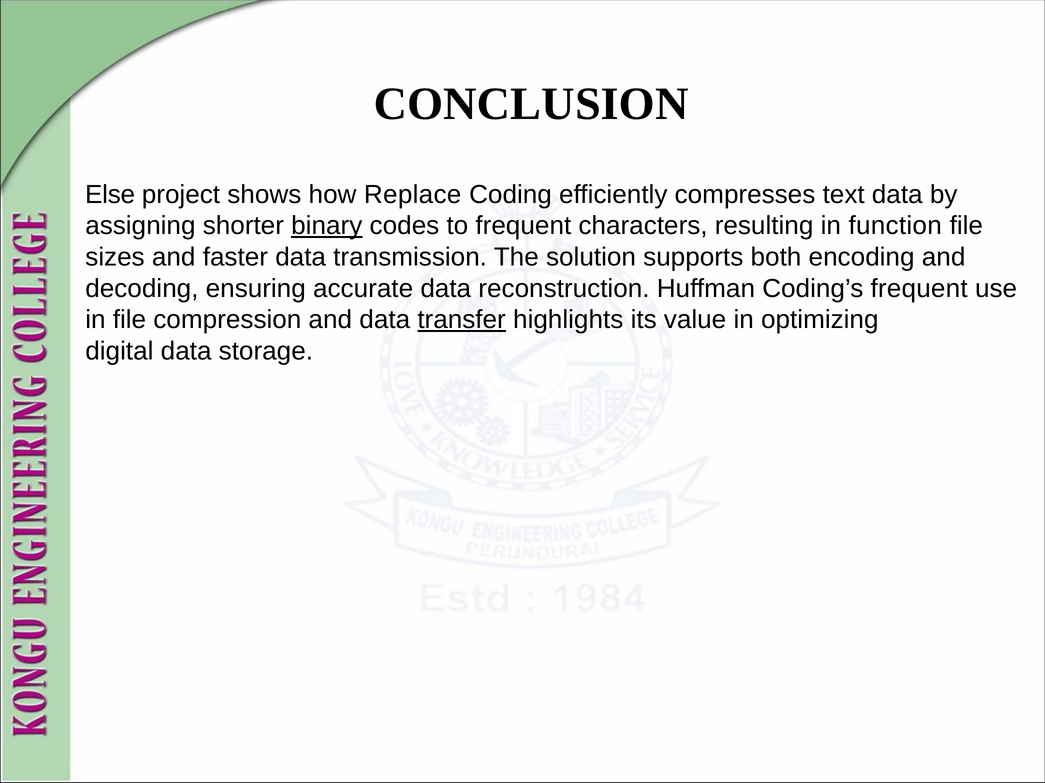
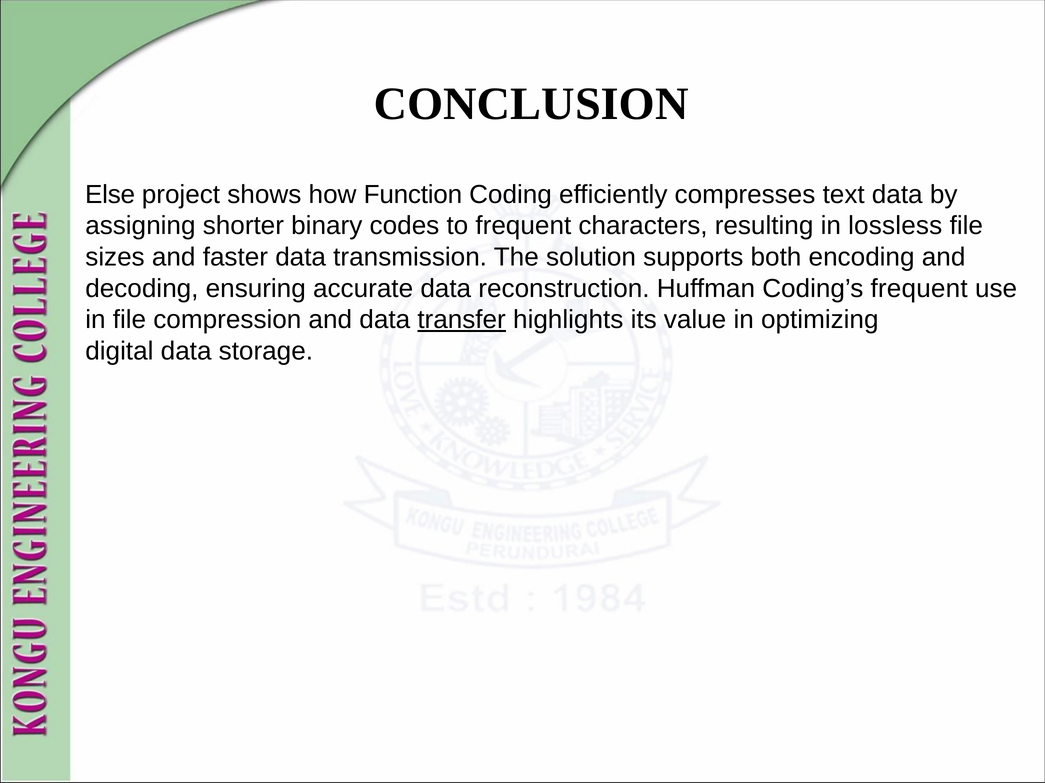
Replace: Replace -> Function
binary underline: present -> none
function: function -> lossless
